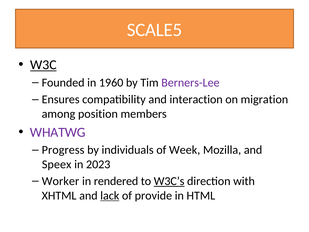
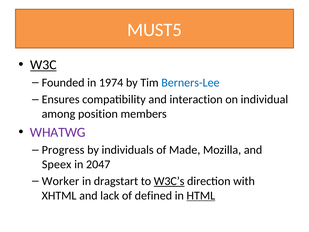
SCALE5: SCALE5 -> MUST5
1960: 1960 -> 1974
Berners-Lee colour: purple -> blue
migration: migration -> individual
Week: Week -> Made
2023: 2023 -> 2047
rendered: rendered -> dragstart
lack underline: present -> none
provide: provide -> defined
HTML underline: none -> present
